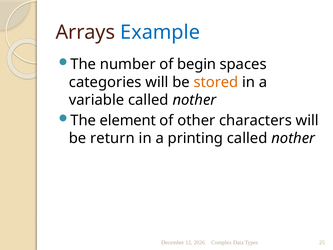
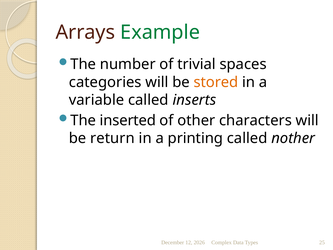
Example colour: blue -> green
begin: begin -> trivial
variable called nother: nother -> inserts
element: element -> inserted
